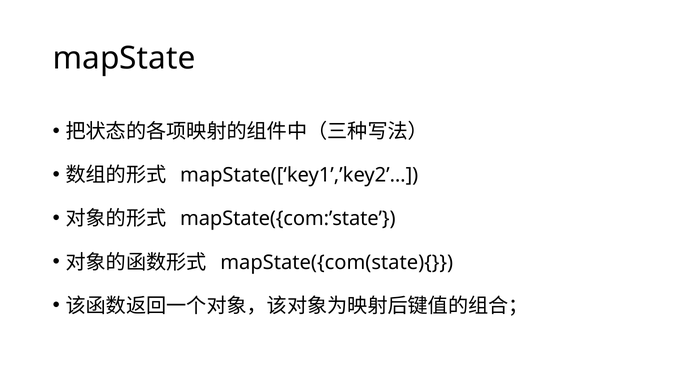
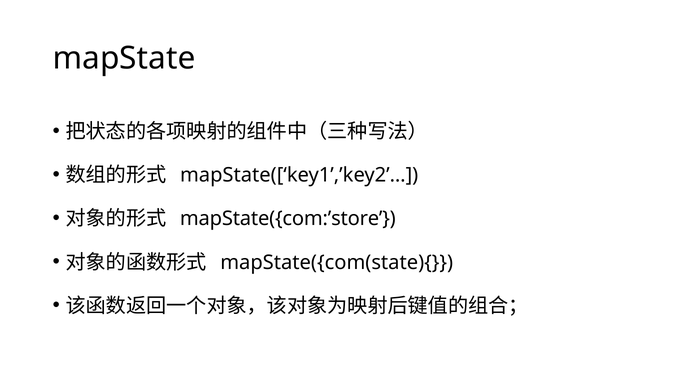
mapState({com:’state: mapState({com:’state -> mapState({com:’store
